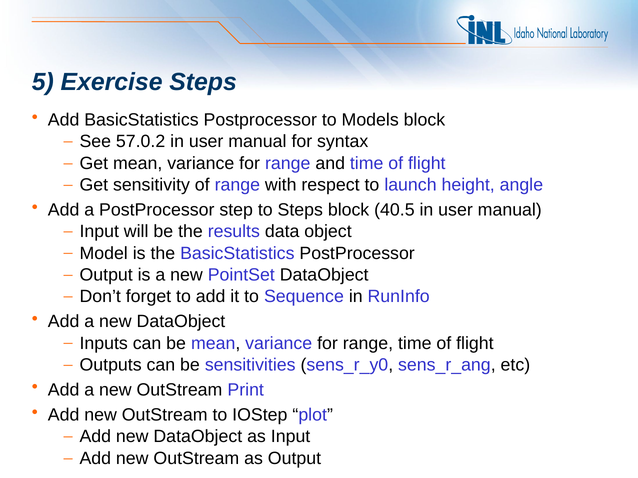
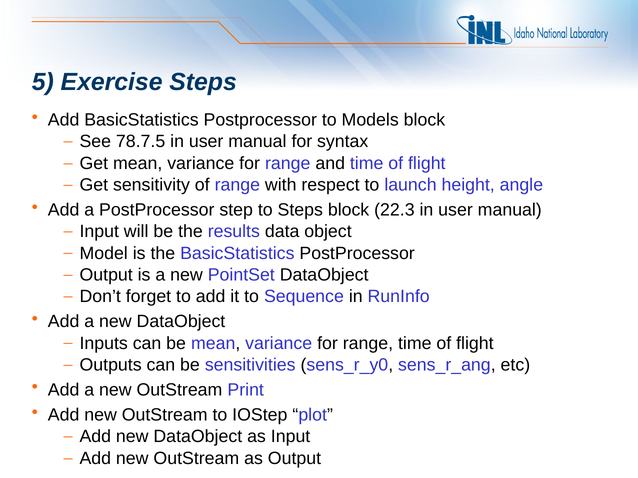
57.0.2: 57.0.2 -> 78.7.5
40.5: 40.5 -> 22.3
